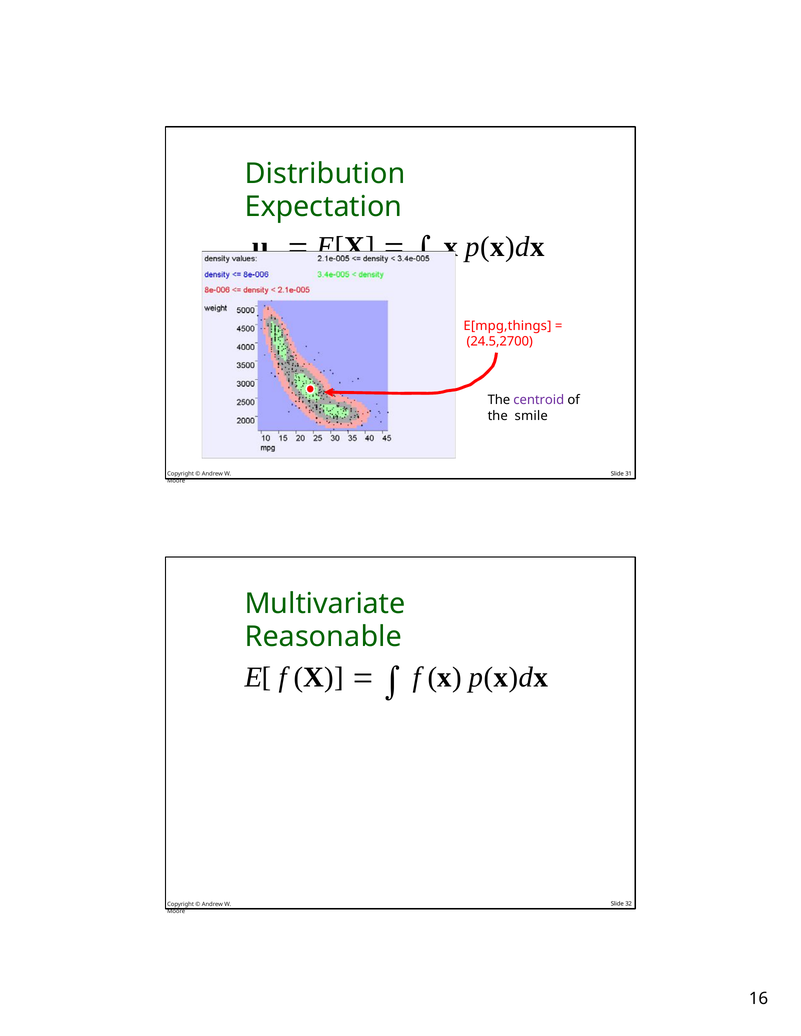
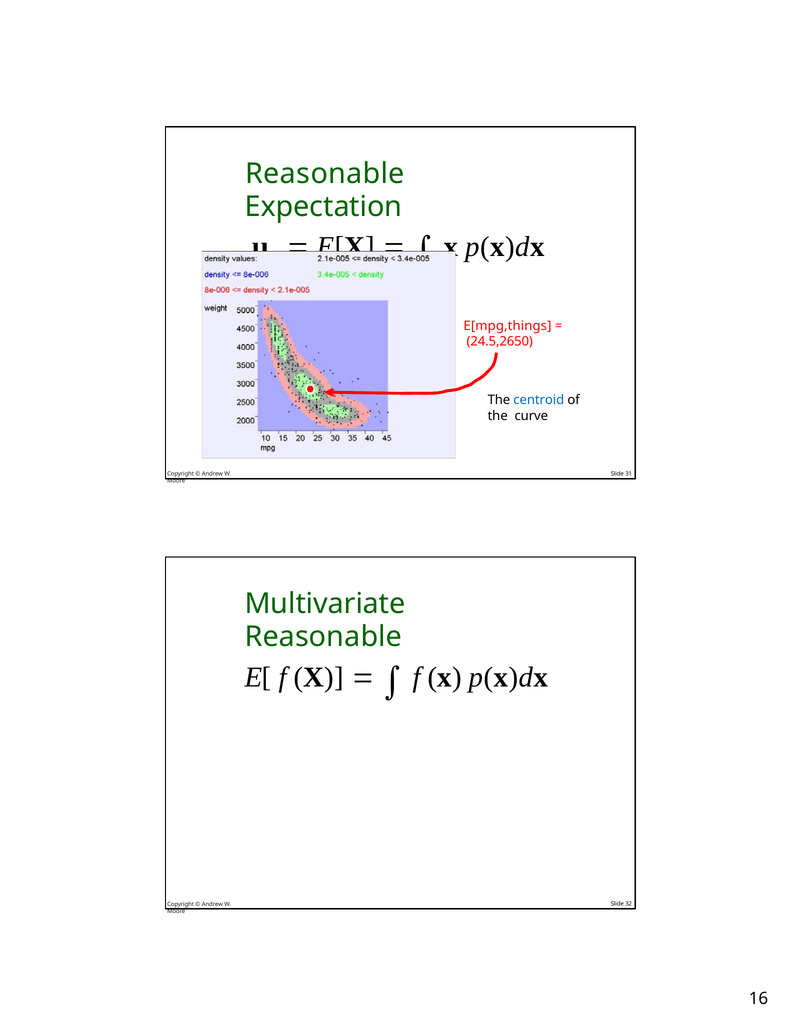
Distribution at (325, 174): Distribution -> Reasonable
24.5,2700: 24.5,2700 -> 24.5,2650
centroid colour: purple -> blue
smile: smile -> curve
